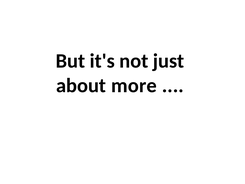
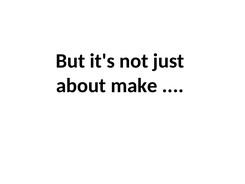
more: more -> make
